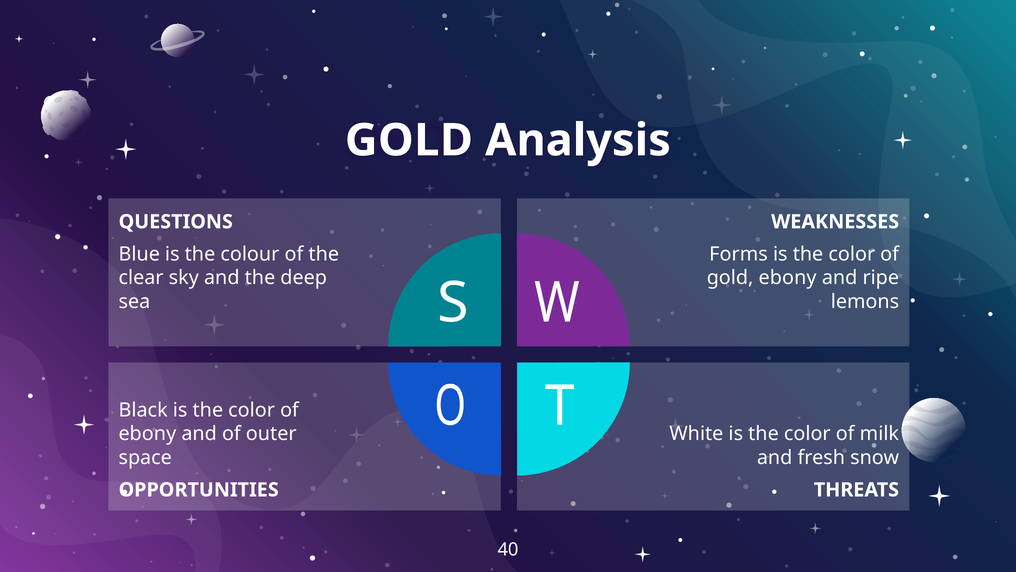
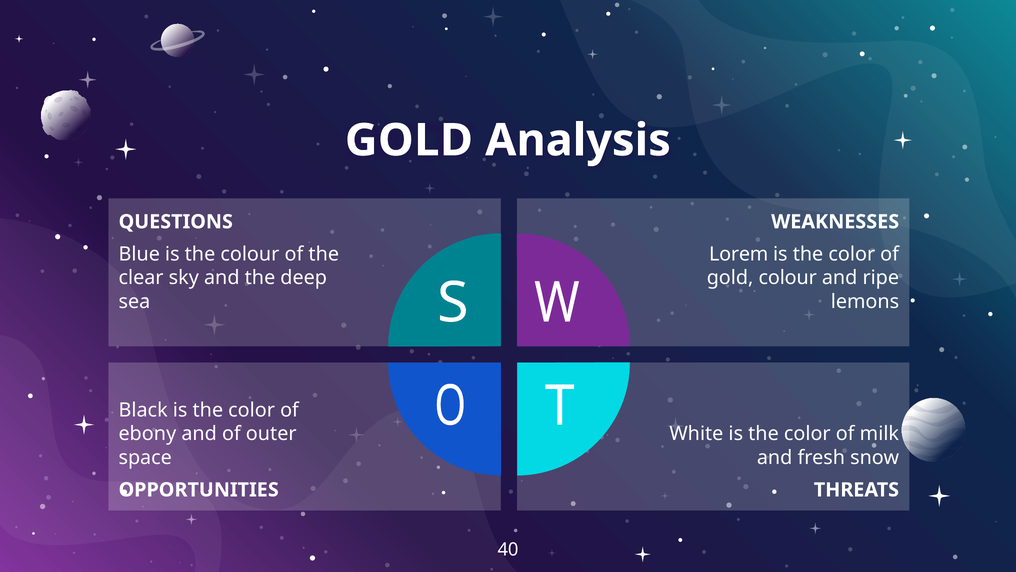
Forms: Forms -> Lorem
gold ebony: ebony -> colour
